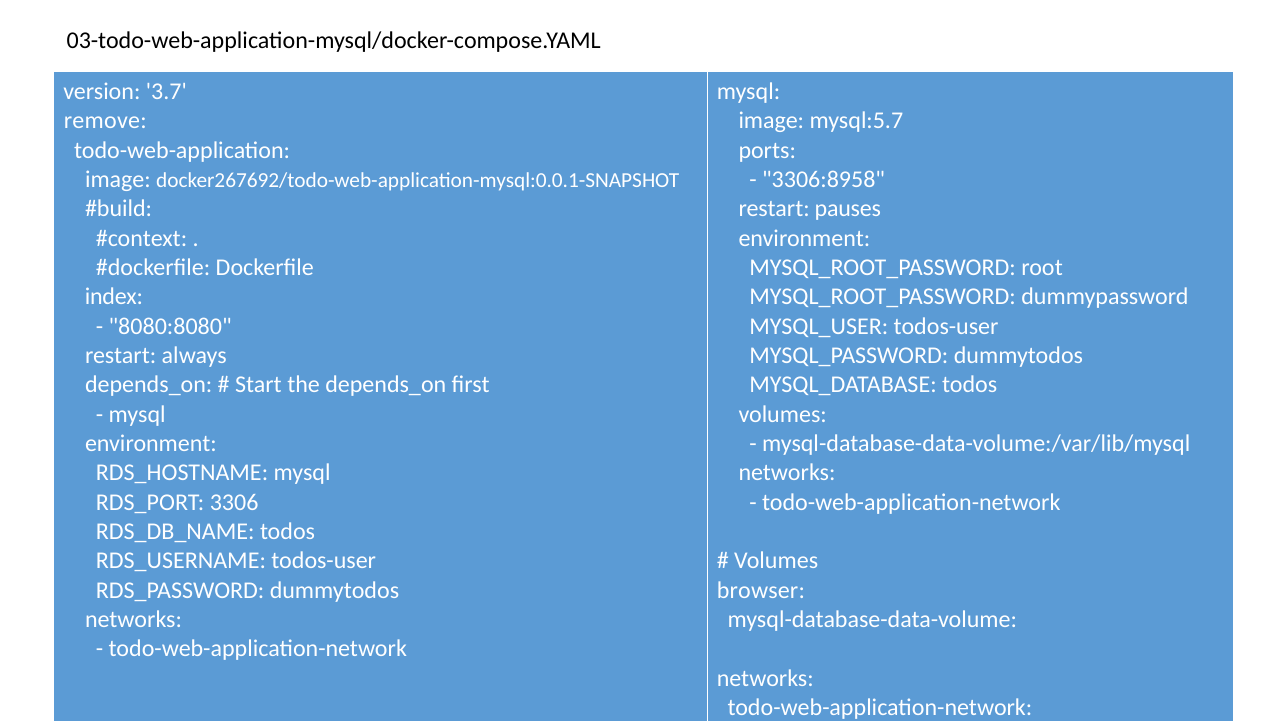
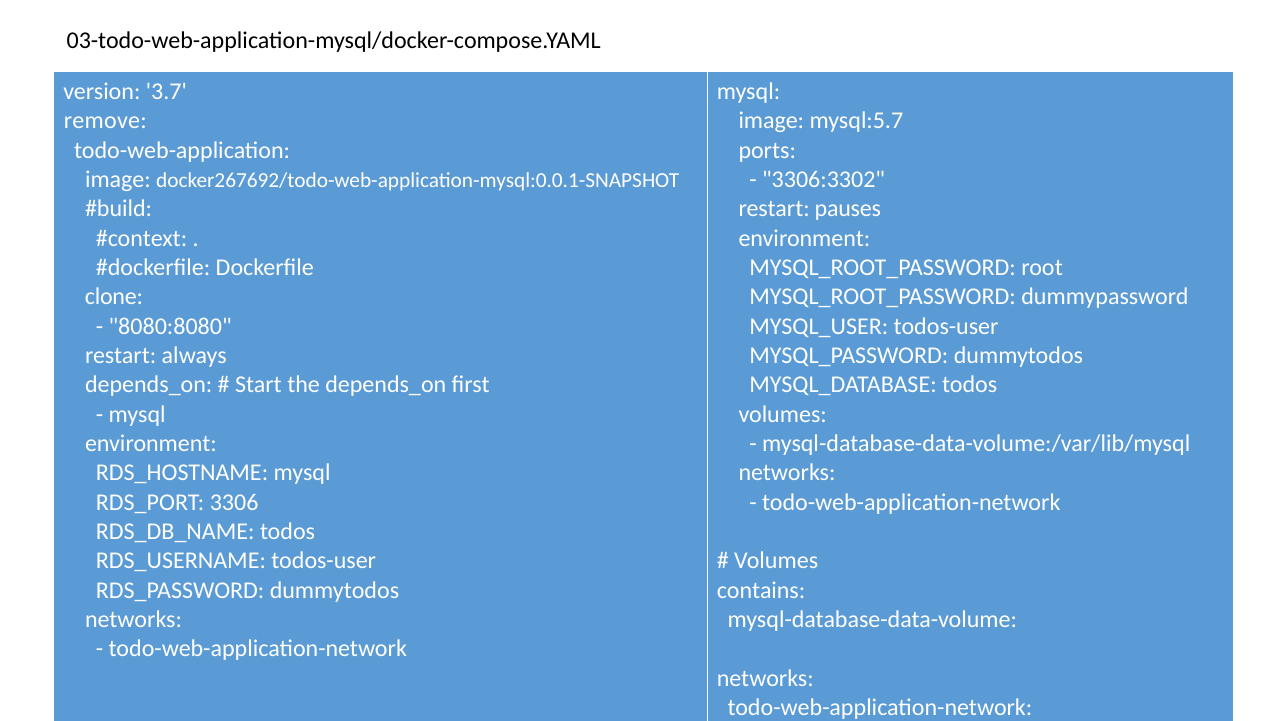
3306:8958: 3306:8958 -> 3306:3302
index: index -> clone
browser: browser -> contains
